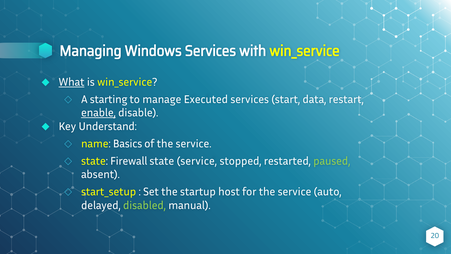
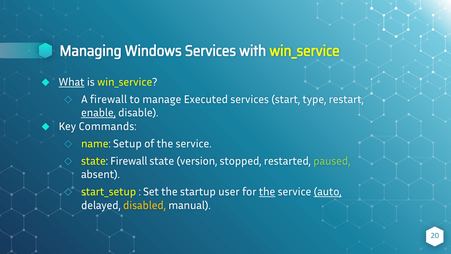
A starting: starting -> firewall
data: data -> type
Understand: Understand -> Commands
Basics: Basics -> Setup
state service: service -> version
host: host -> user
the at (267, 192) underline: none -> present
auto underline: none -> present
disabled colour: light green -> yellow
